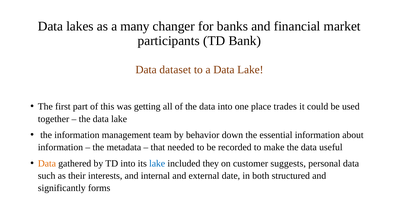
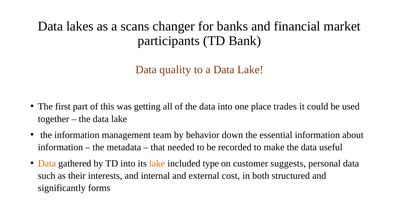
many: many -> scans
dataset: dataset -> quality
lake at (157, 164) colour: blue -> orange
they: they -> type
date: date -> cost
